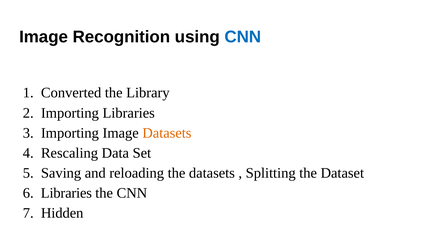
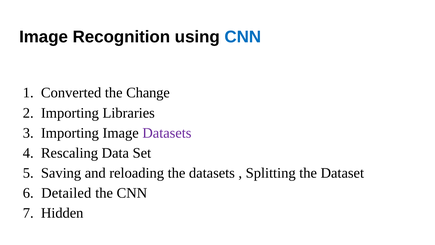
Library: Library -> Change
Datasets at (167, 133) colour: orange -> purple
Libraries at (66, 193): Libraries -> Detailed
